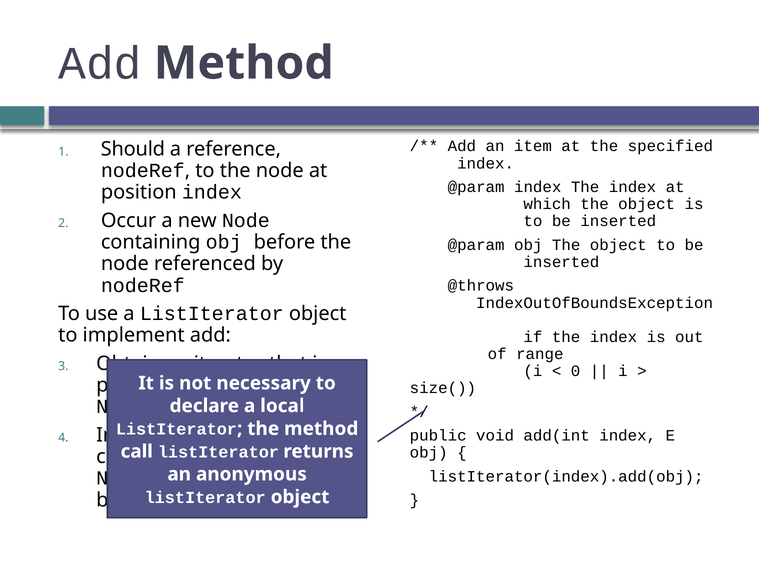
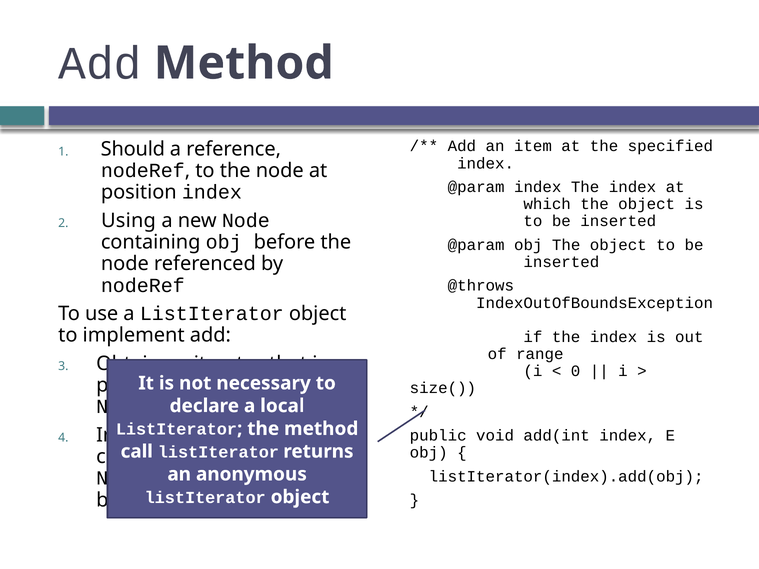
Occur: Occur -> Using
